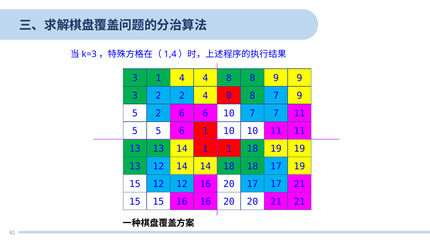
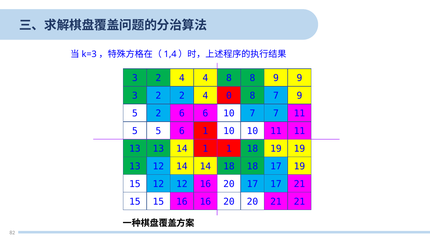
3 1: 1 -> 2
